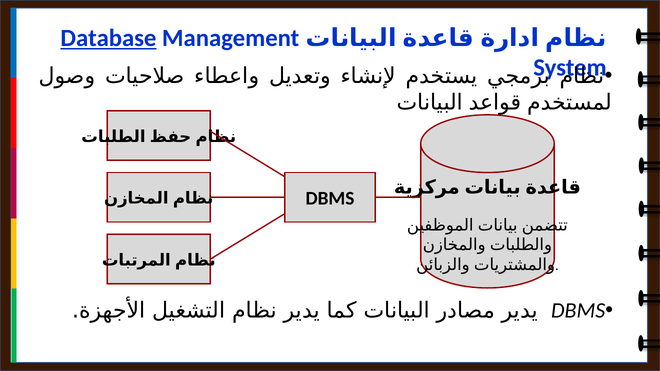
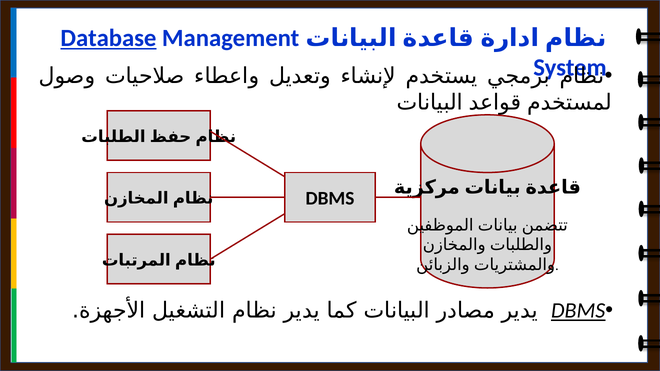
DBMS at (578, 311) underline: none -> present
